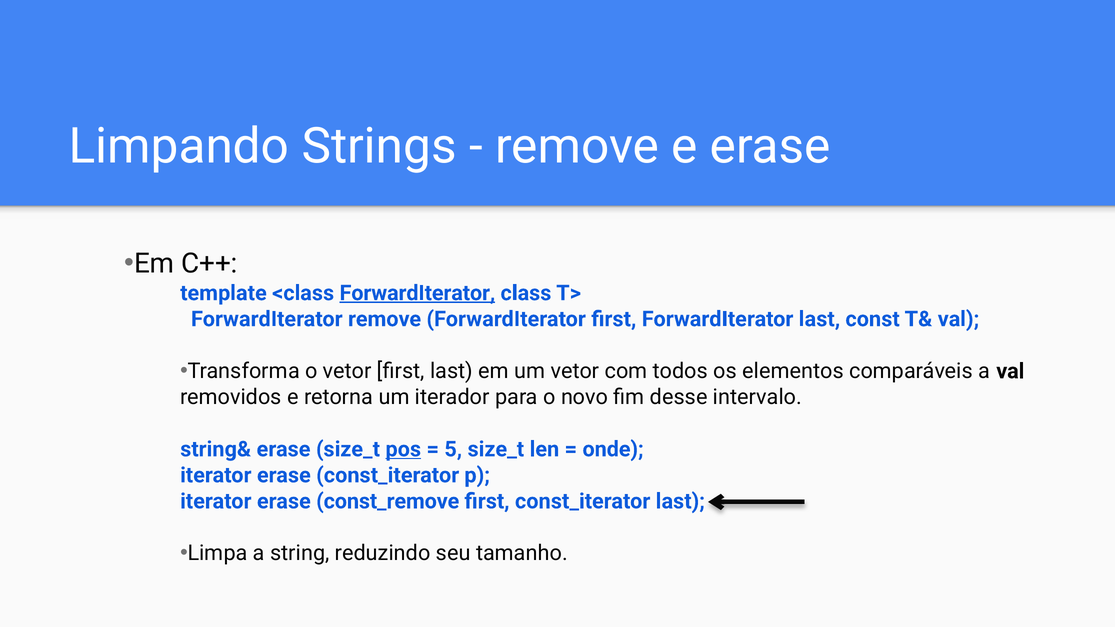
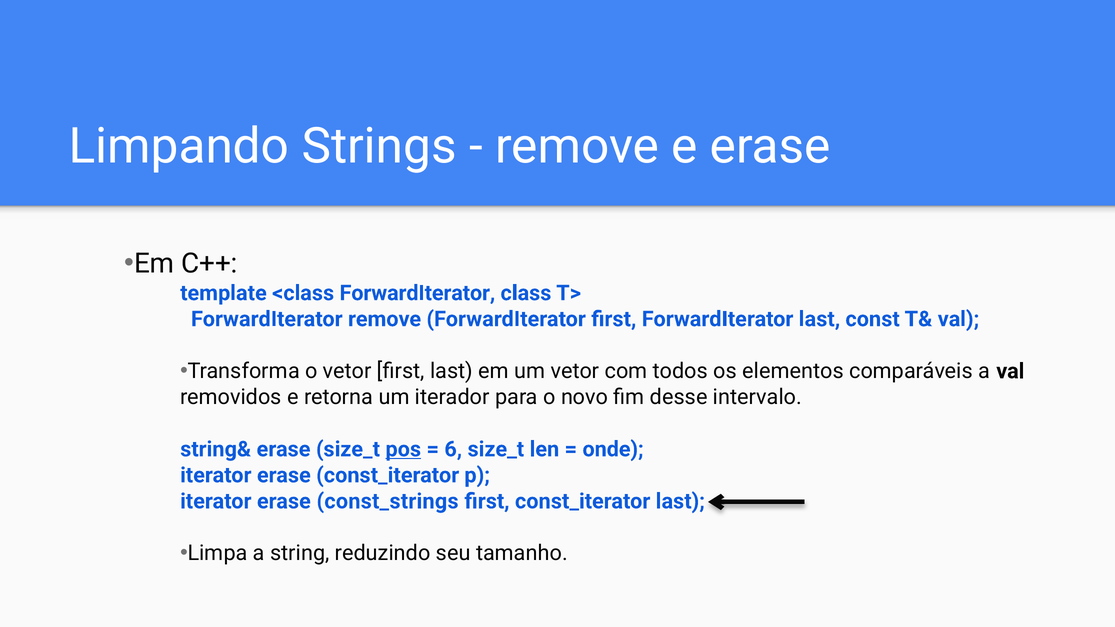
ForwardIterator at (417, 293) underline: present -> none
5: 5 -> 6
const_remove: const_remove -> const_strings
